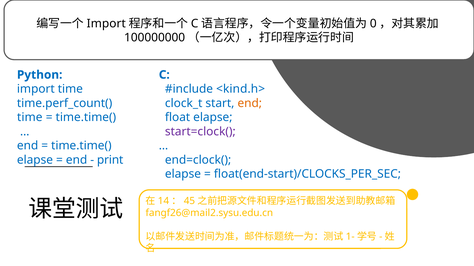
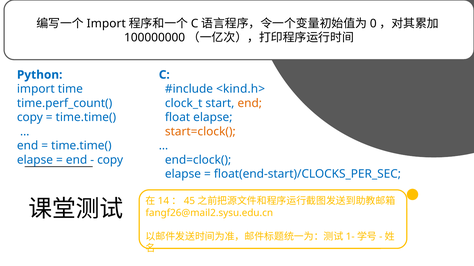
time at (30, 118): time -> copy
start=clock( colour: purple -> orange
print at (110, 160): print -> copy
